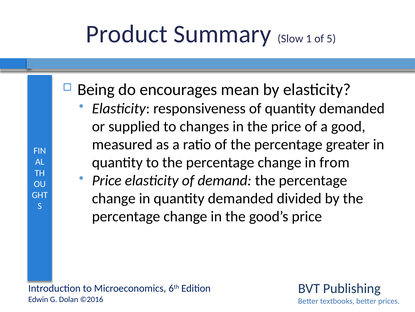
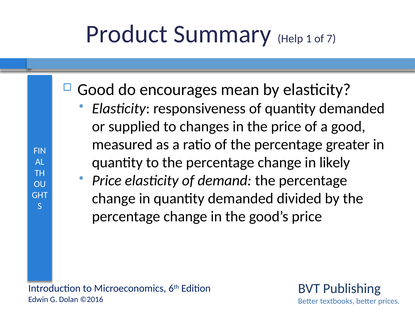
Slow: Slow -> Help
5: 5 -> 7
Being at (96, 89): Being -> Good
from: from -> likely
